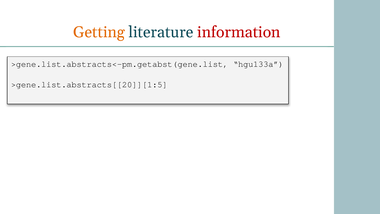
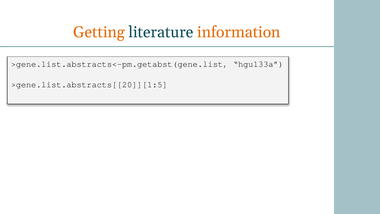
information colour: red -> orange
